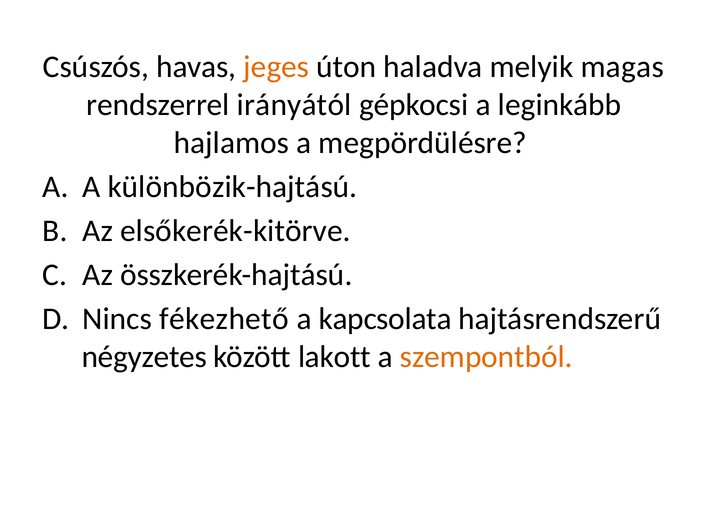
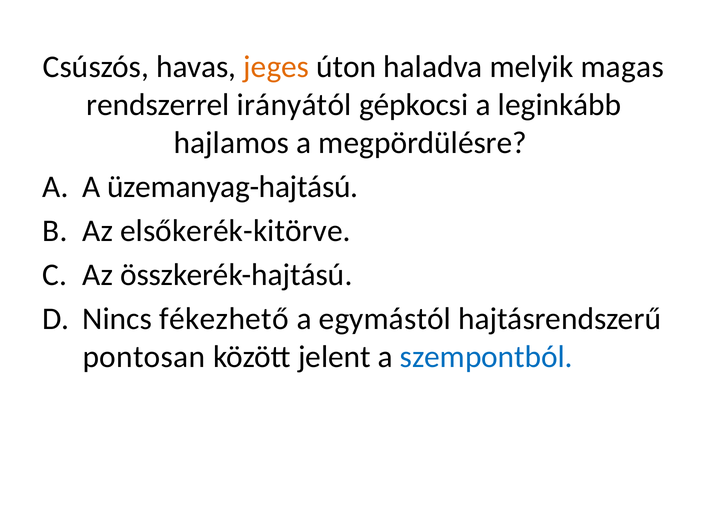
különbözik-hajtású: különbözik-hajtású -> üzemanyag-hajtású
kapcsolata: kapcsolata -> egymástól
négyzetes: négyzetes -> pontosan
lakott: lakott -> jelent
szempontból colour: orange -> blue
